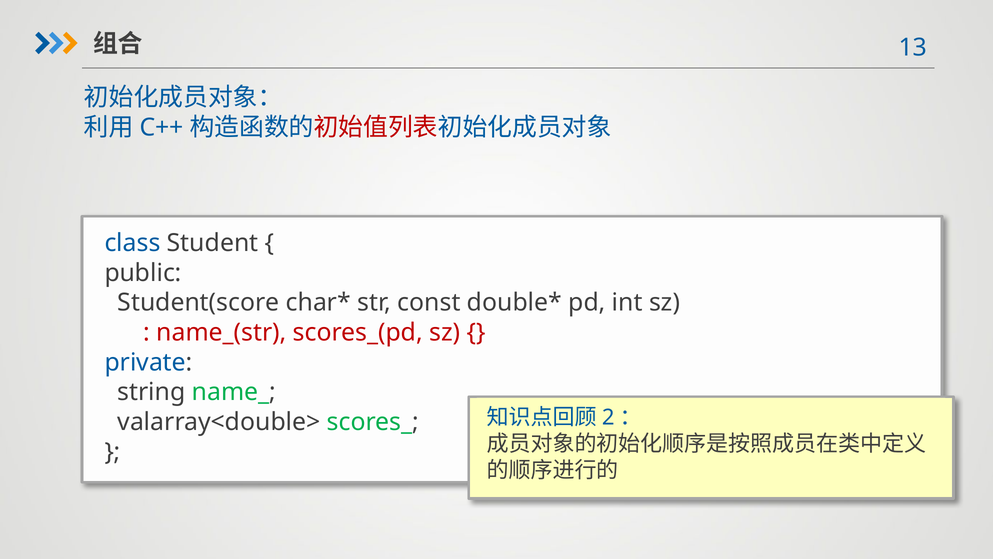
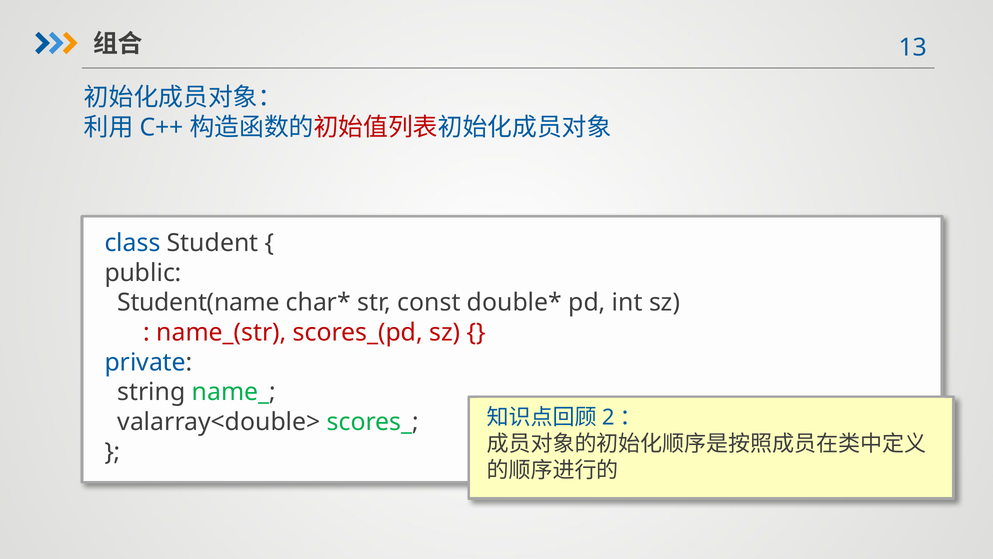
Student(score: Student(score -> Student(name
